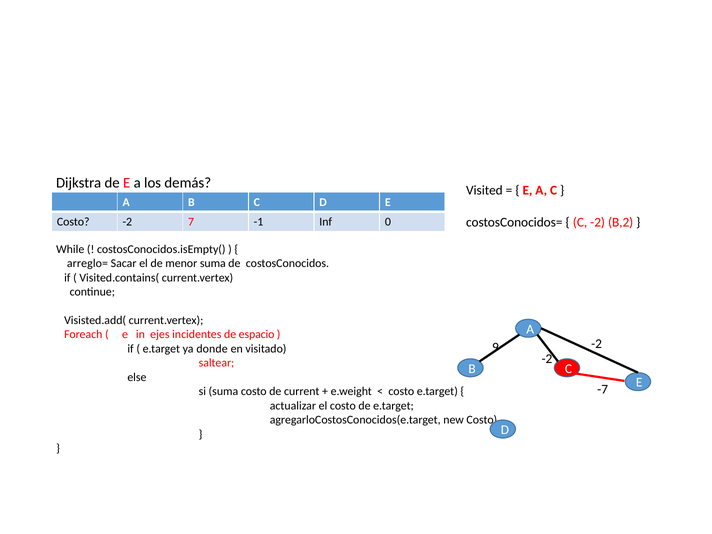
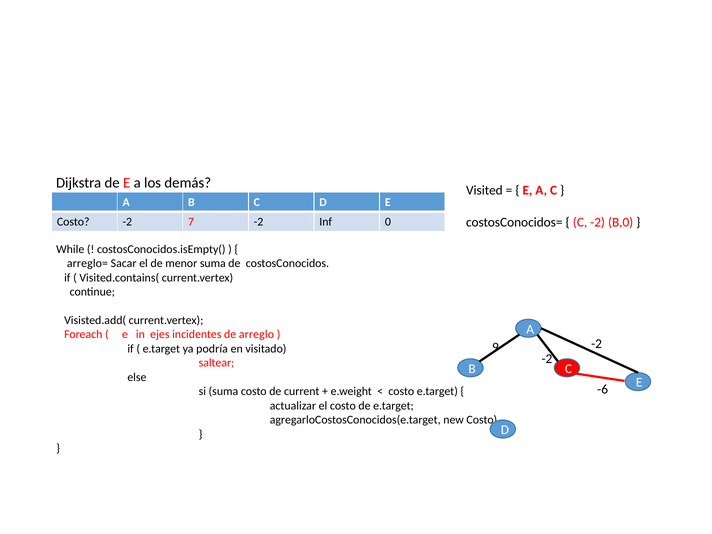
B,2: B,2 -> B,0
7 -1: -1 -> -2
espacio: espacio -> arreglo
donde: donde -> podría
-7: -7 -> -6
